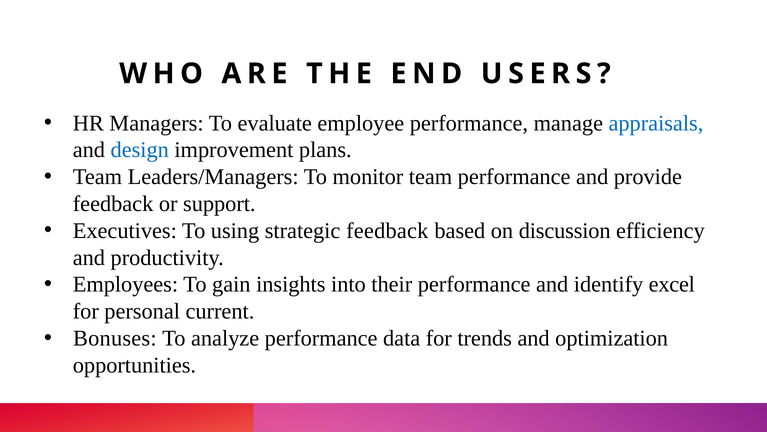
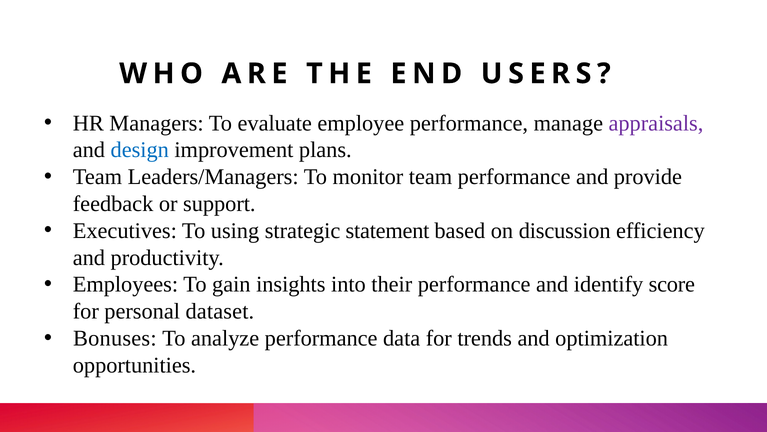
appraisals colour: blue -> purple
strategic feedback: feedback -> statement
excel: excel -> score
current: current -> dataset
